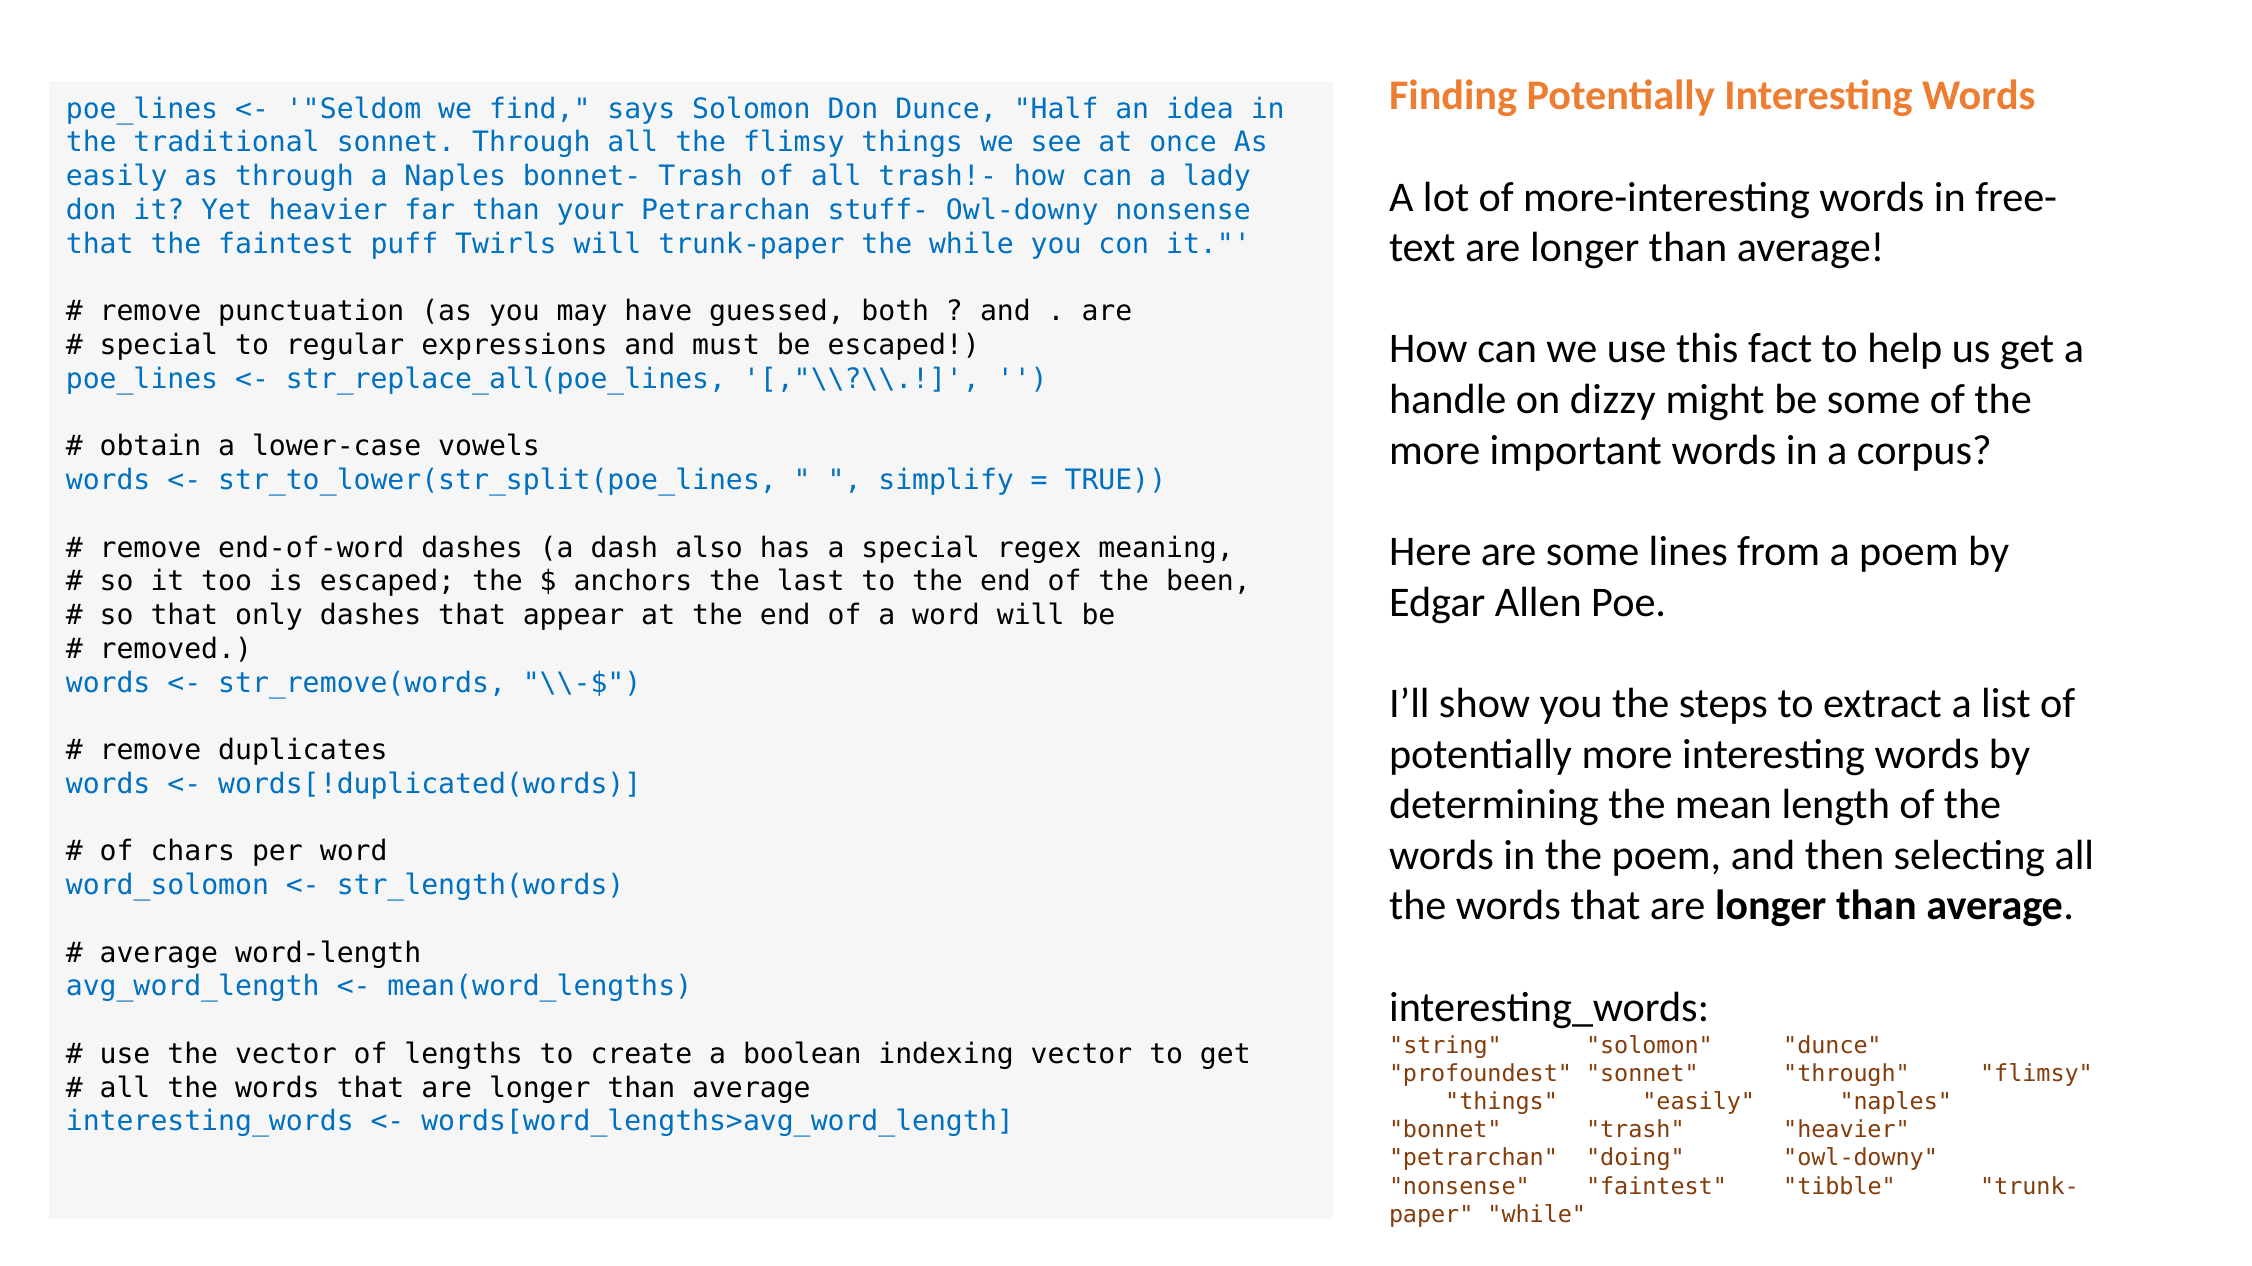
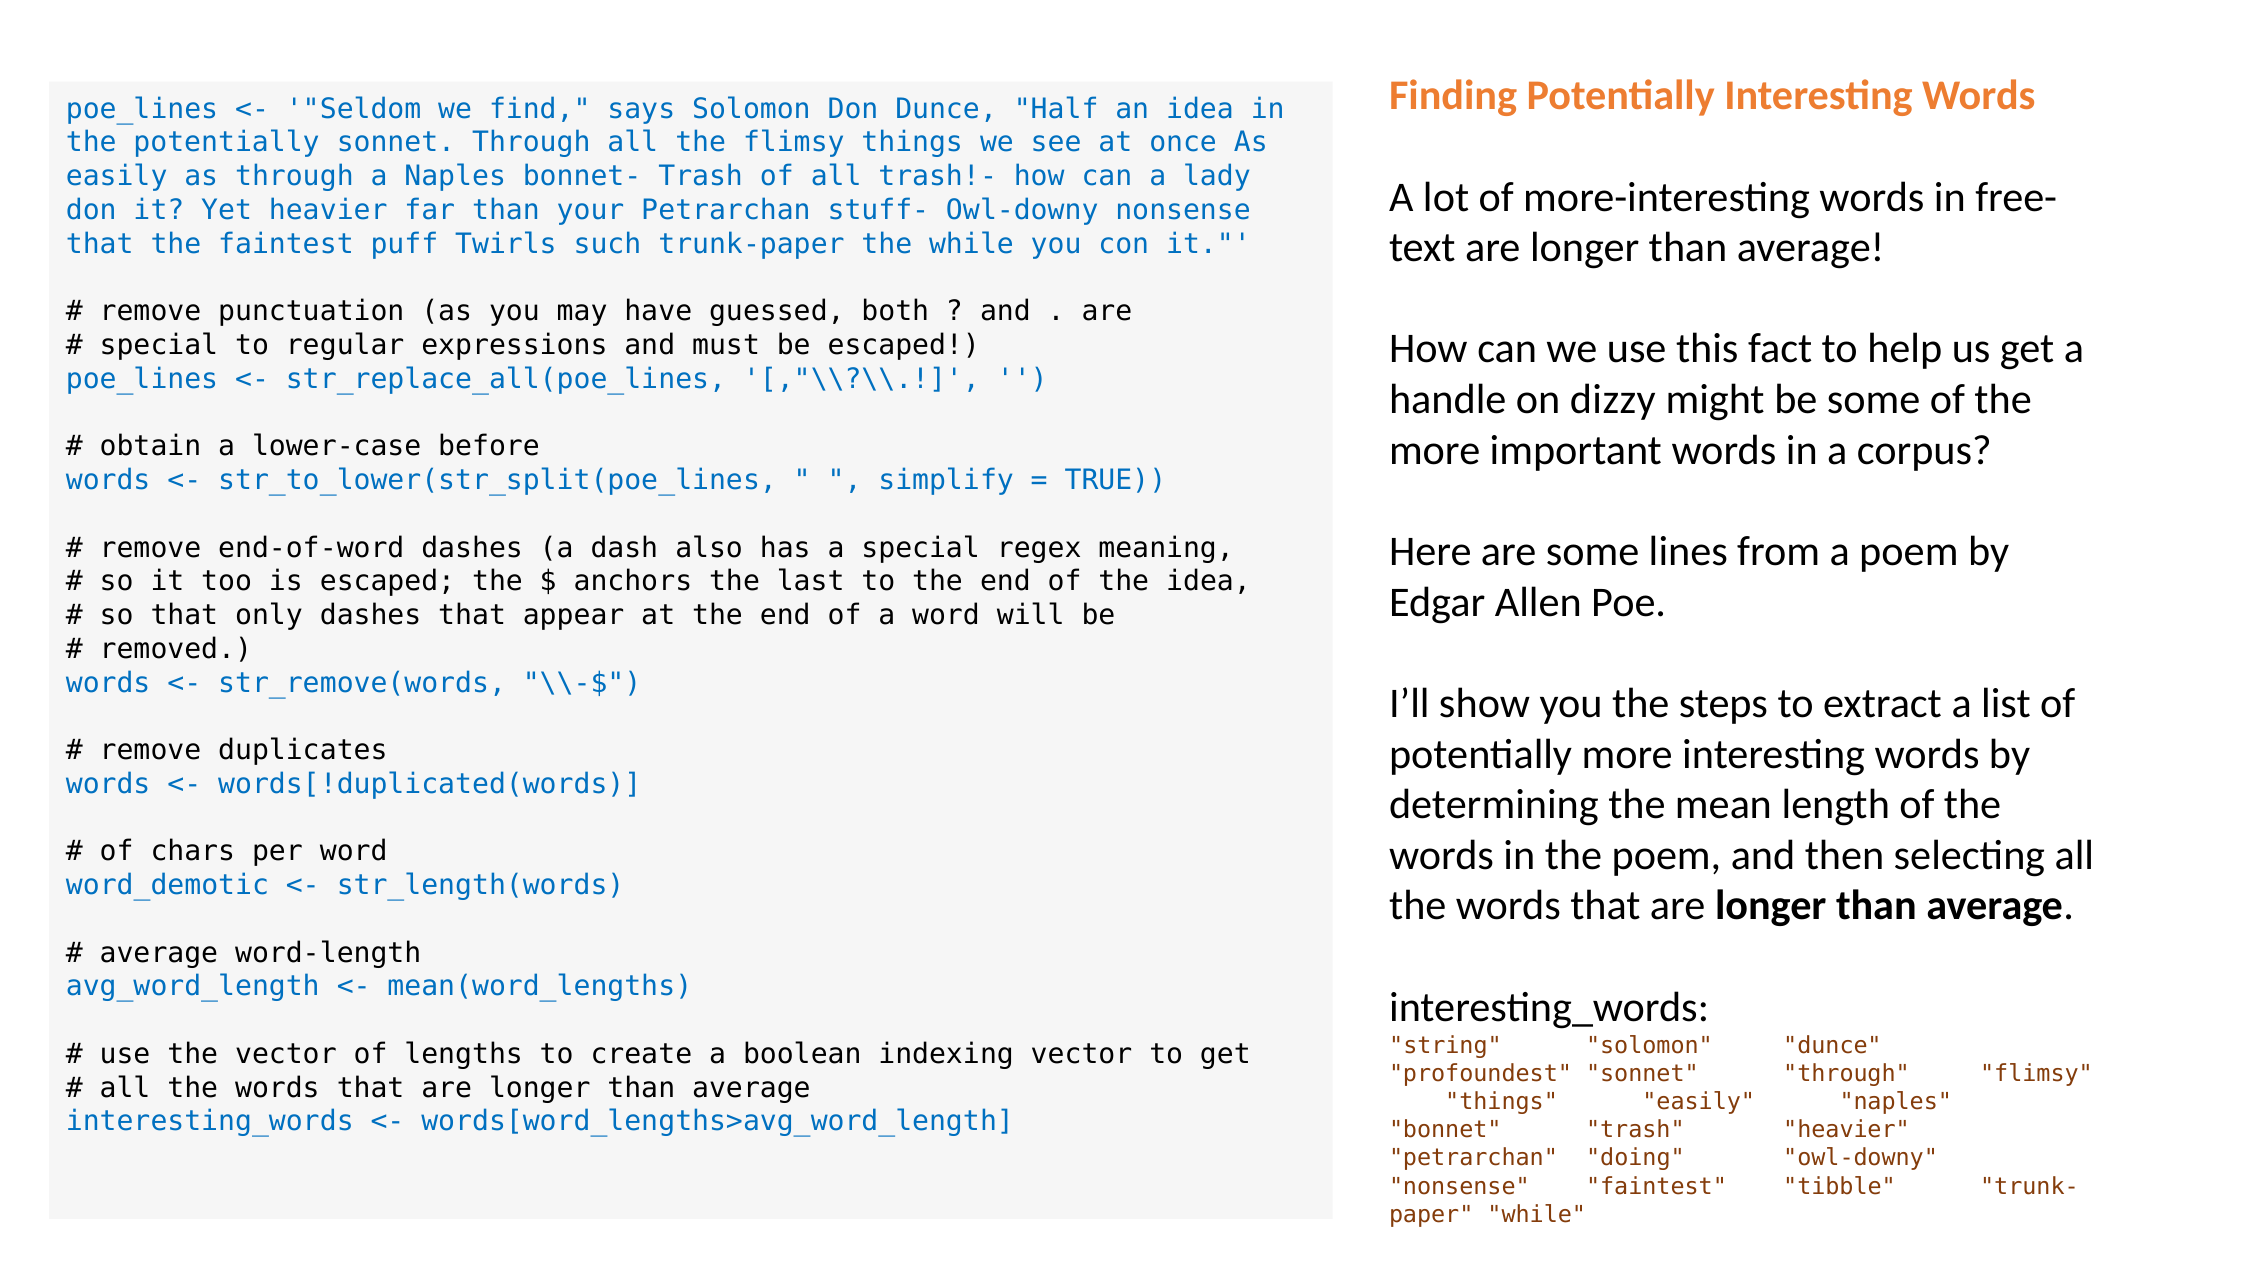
the traditional: traditional -> potentially
Twirls will: will -> such
vowels: vowels -> before
the been: been -> idea
word_solomon: word_solomon -> word_demotic
